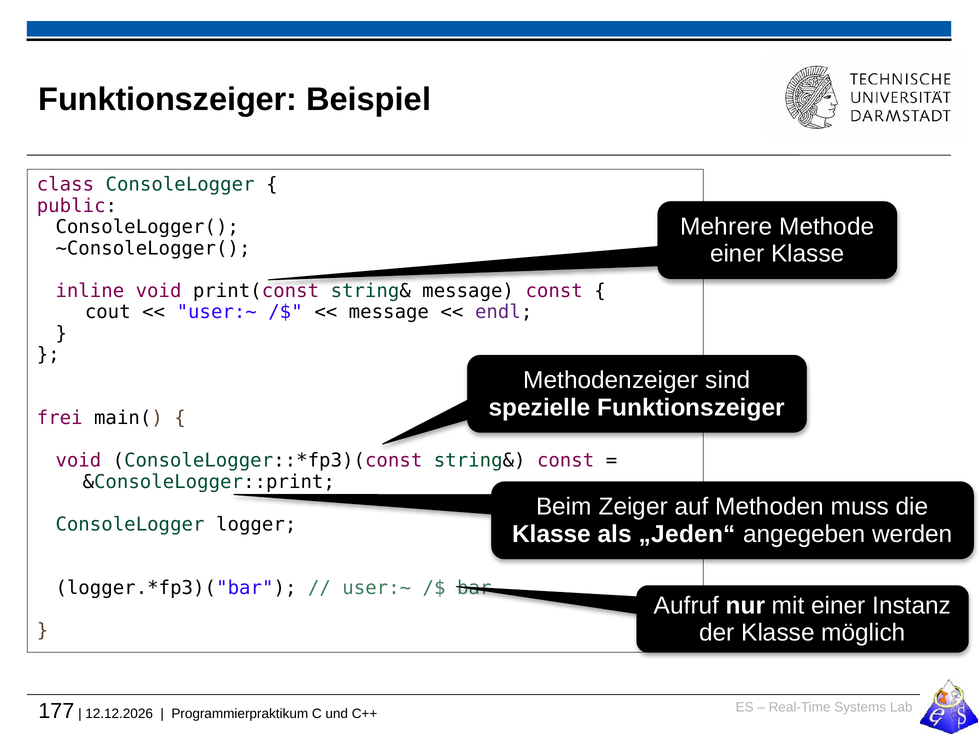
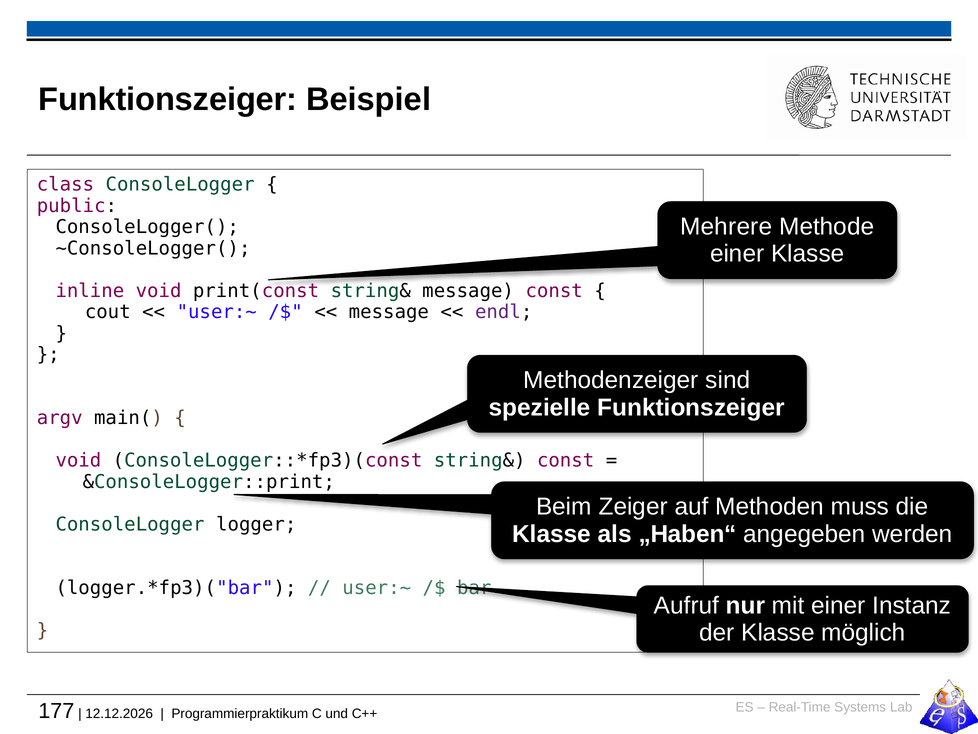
frei: frei -> argv
„Jeden“: „Jeden“ -> „Haben“
